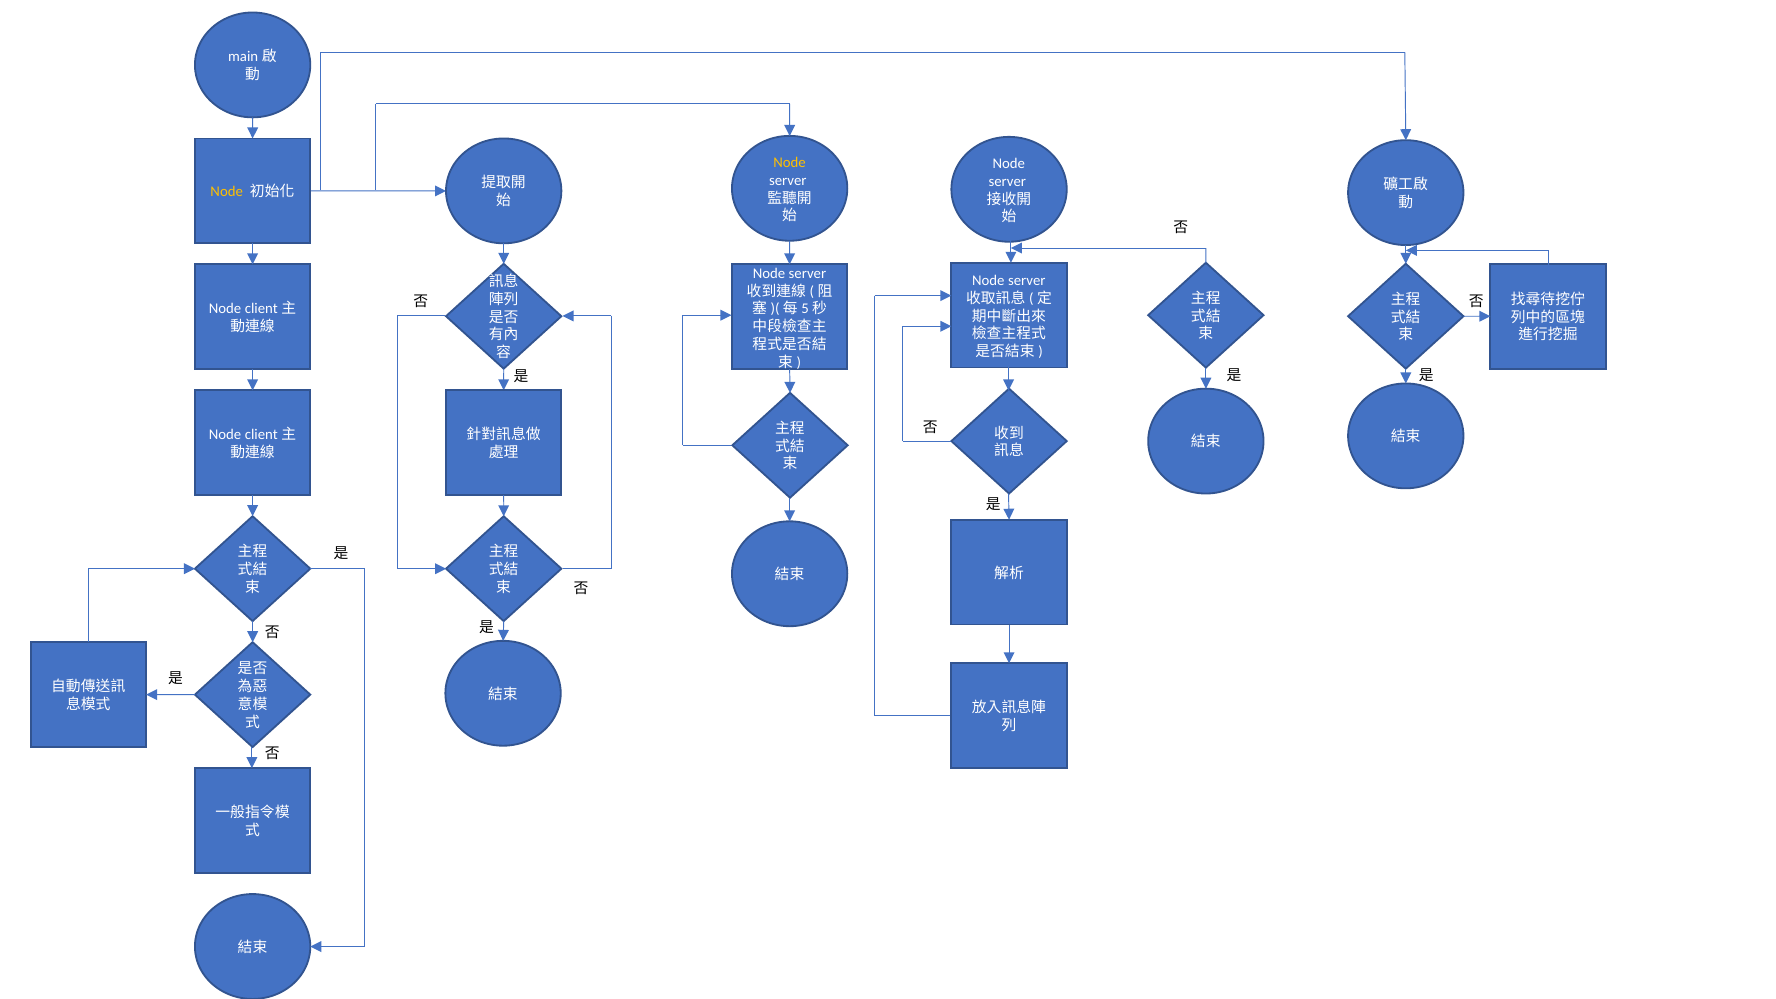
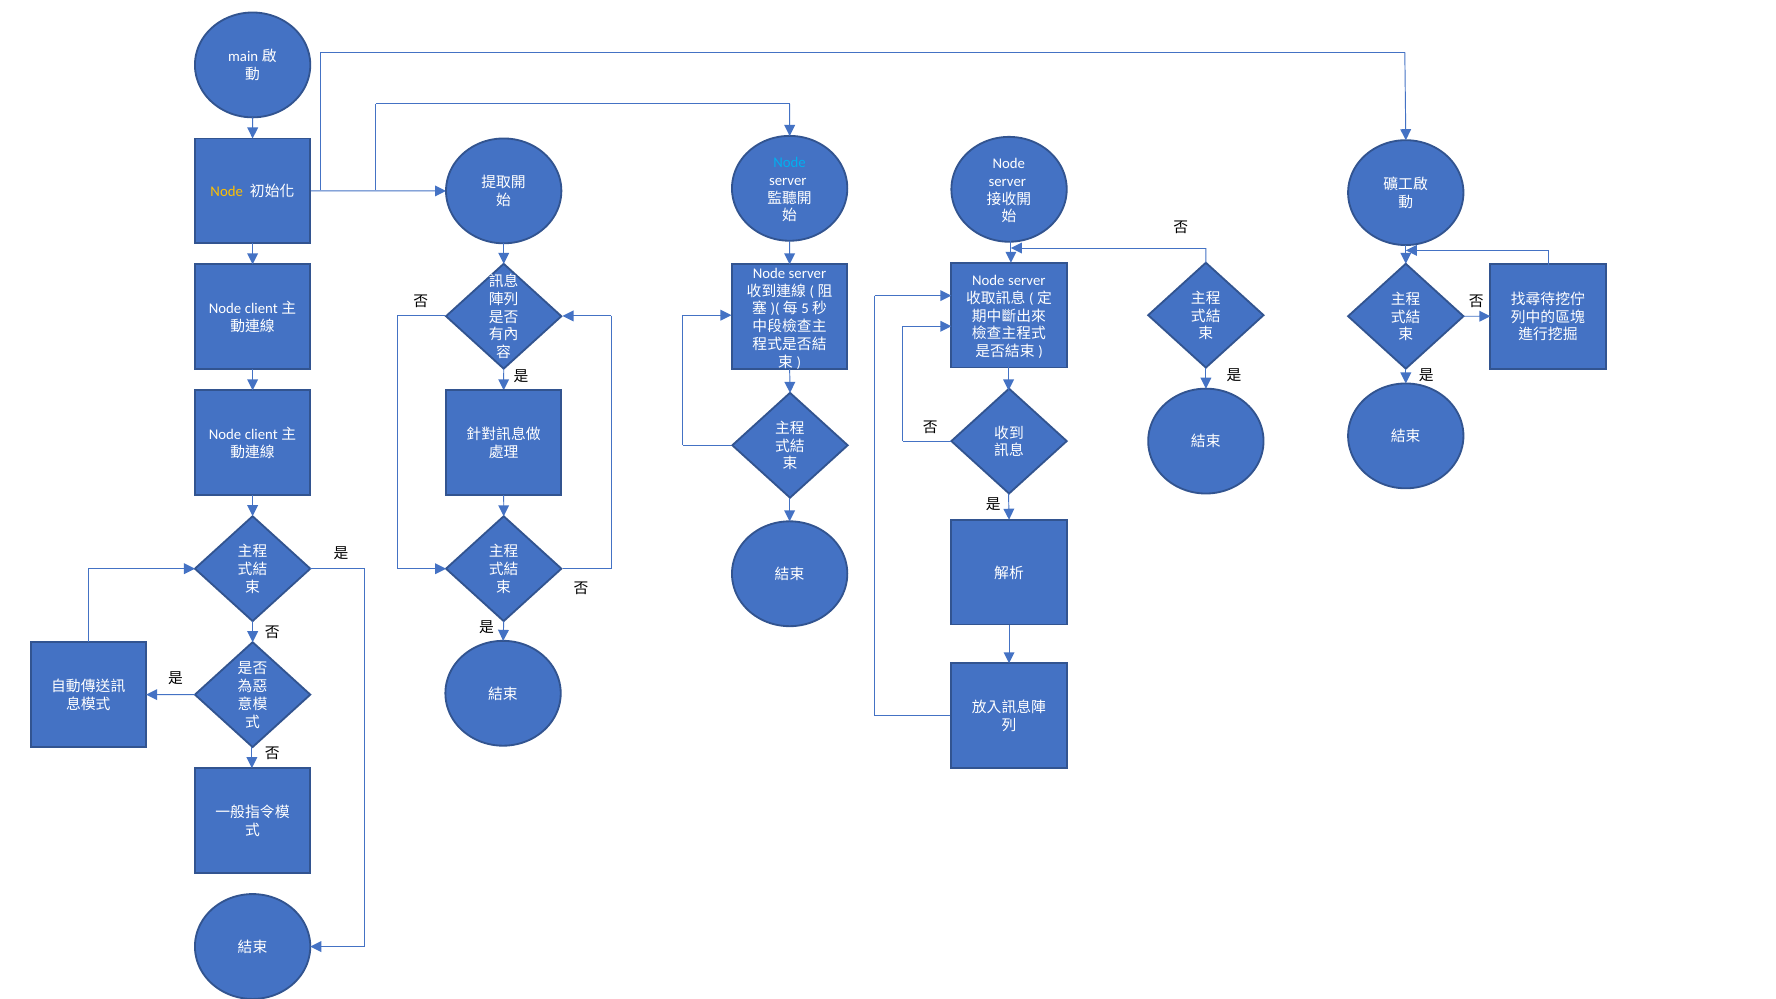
Node at (789, 163) colour: yellow -> light blue
